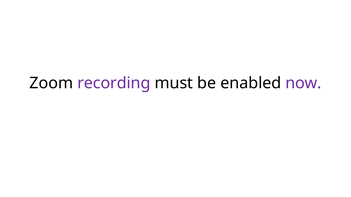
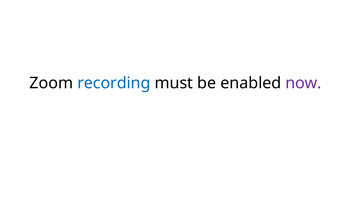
recording colour: purple -> blue
